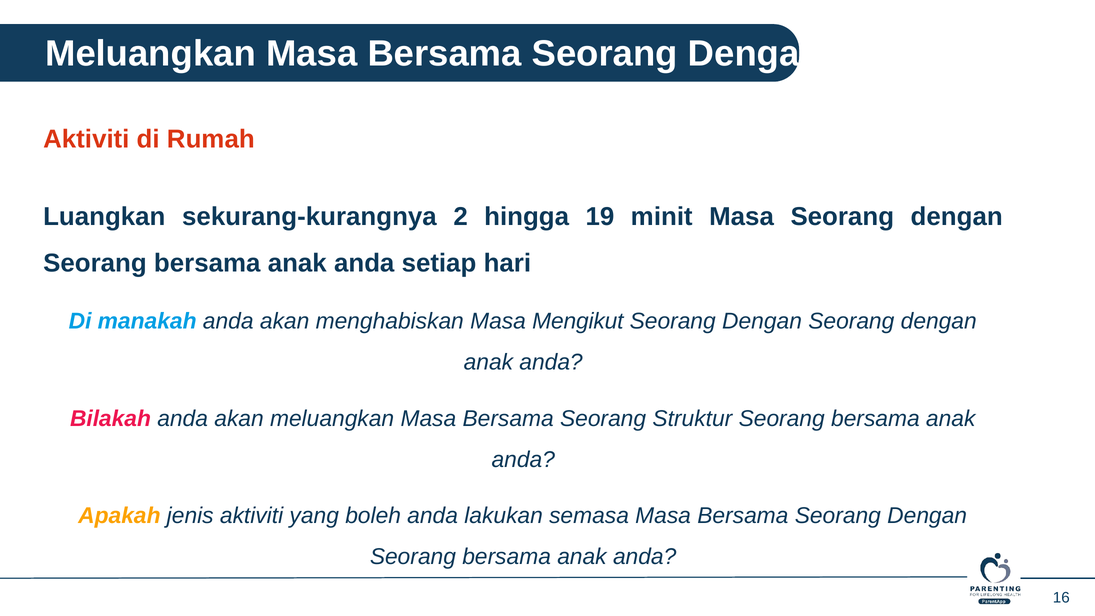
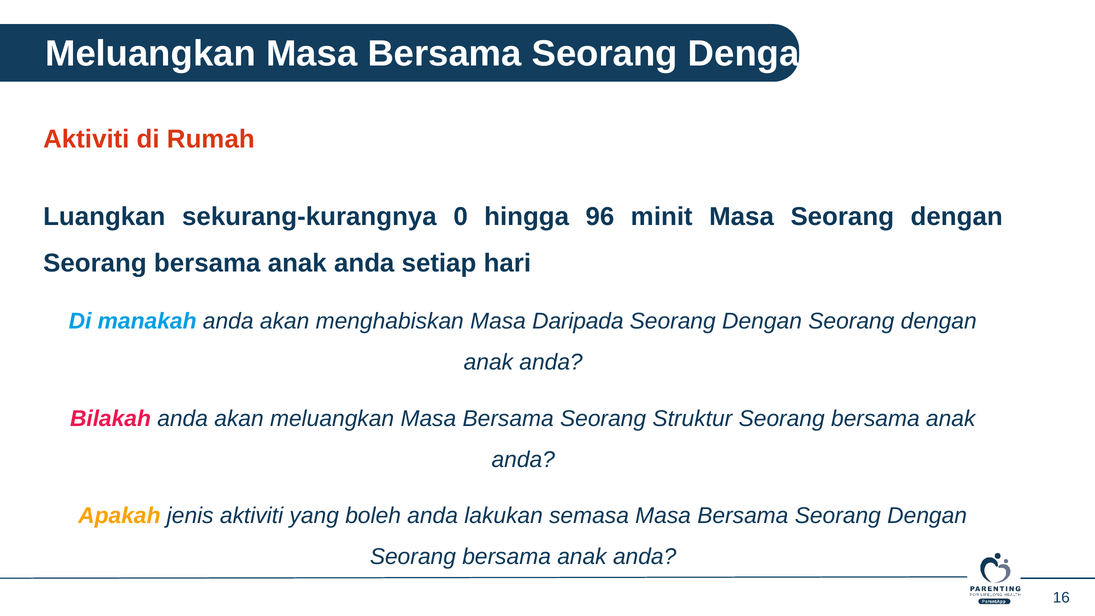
2: 2 -> 0
19: 19 -> 96
Mengikut: Mengikut -> Daripada
